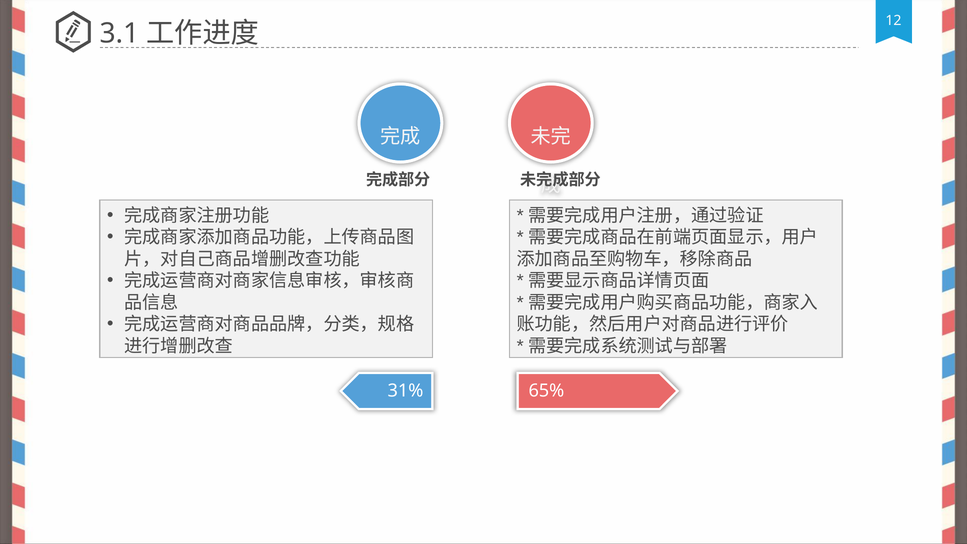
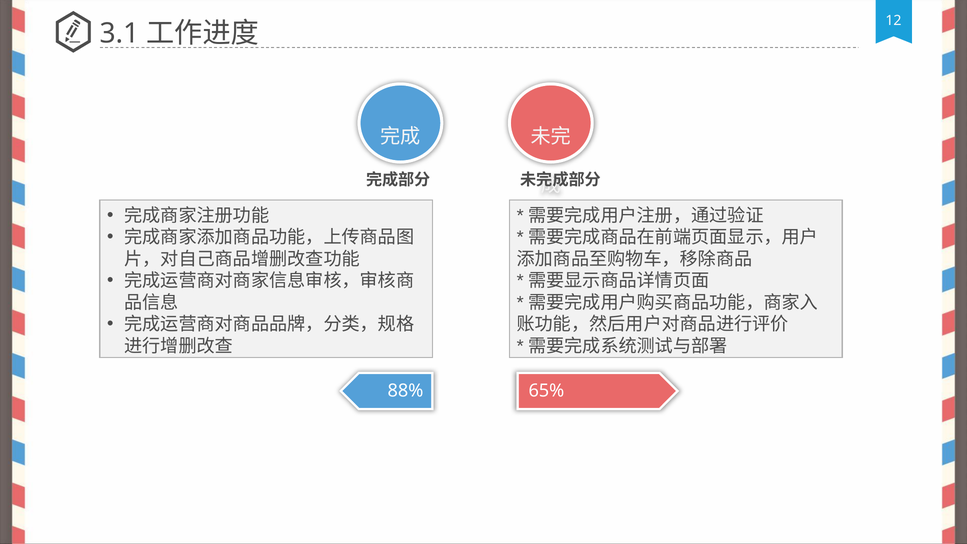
31%: 31% -> 88%
